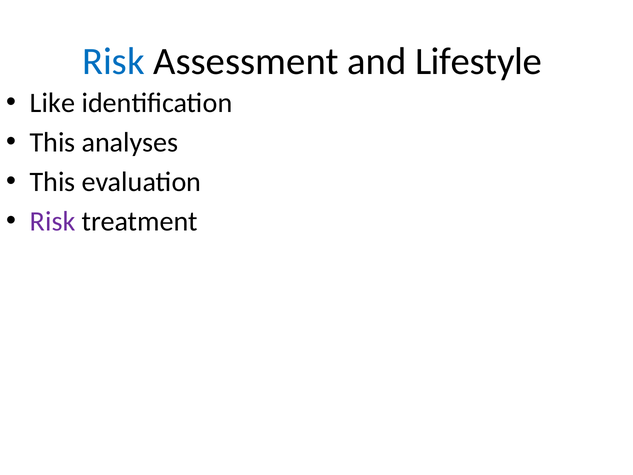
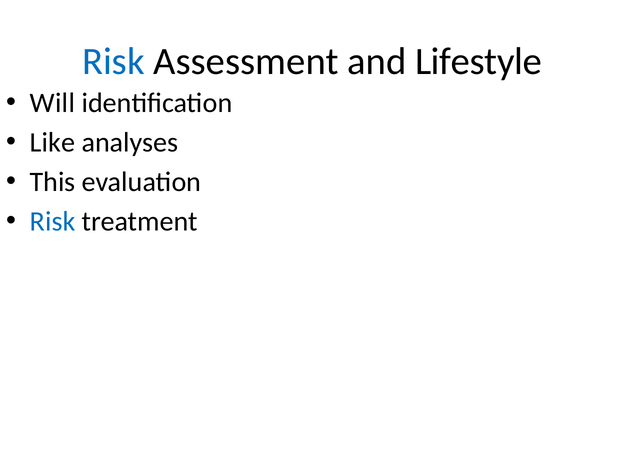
Like: Like -> Will
This at (53, 142): This -> Like
Risk at (53, 221) colour: purple -> blue
